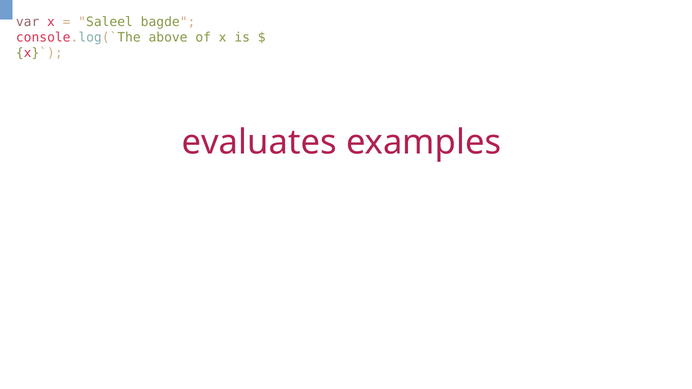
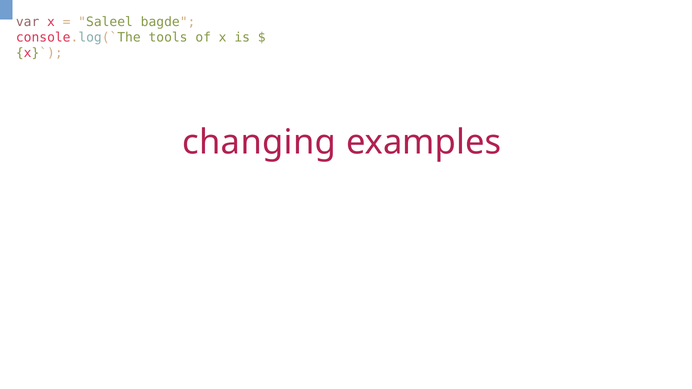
above: above -> tools
evaluates: evaluates -> changing
